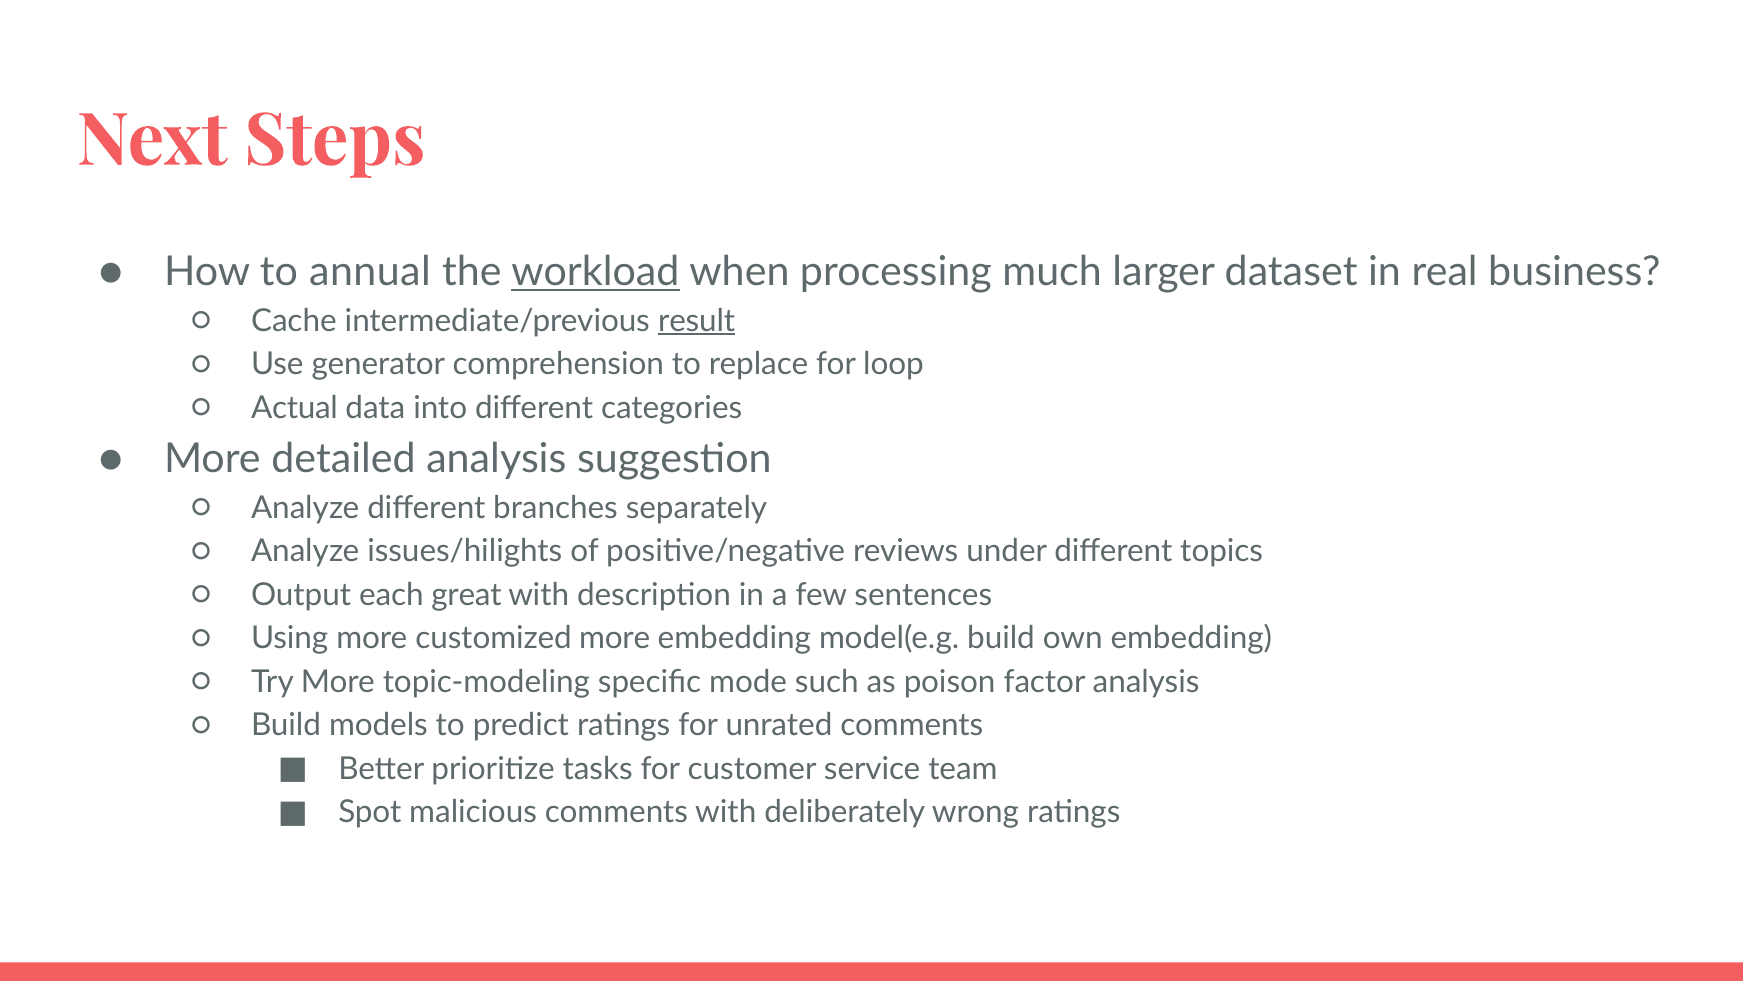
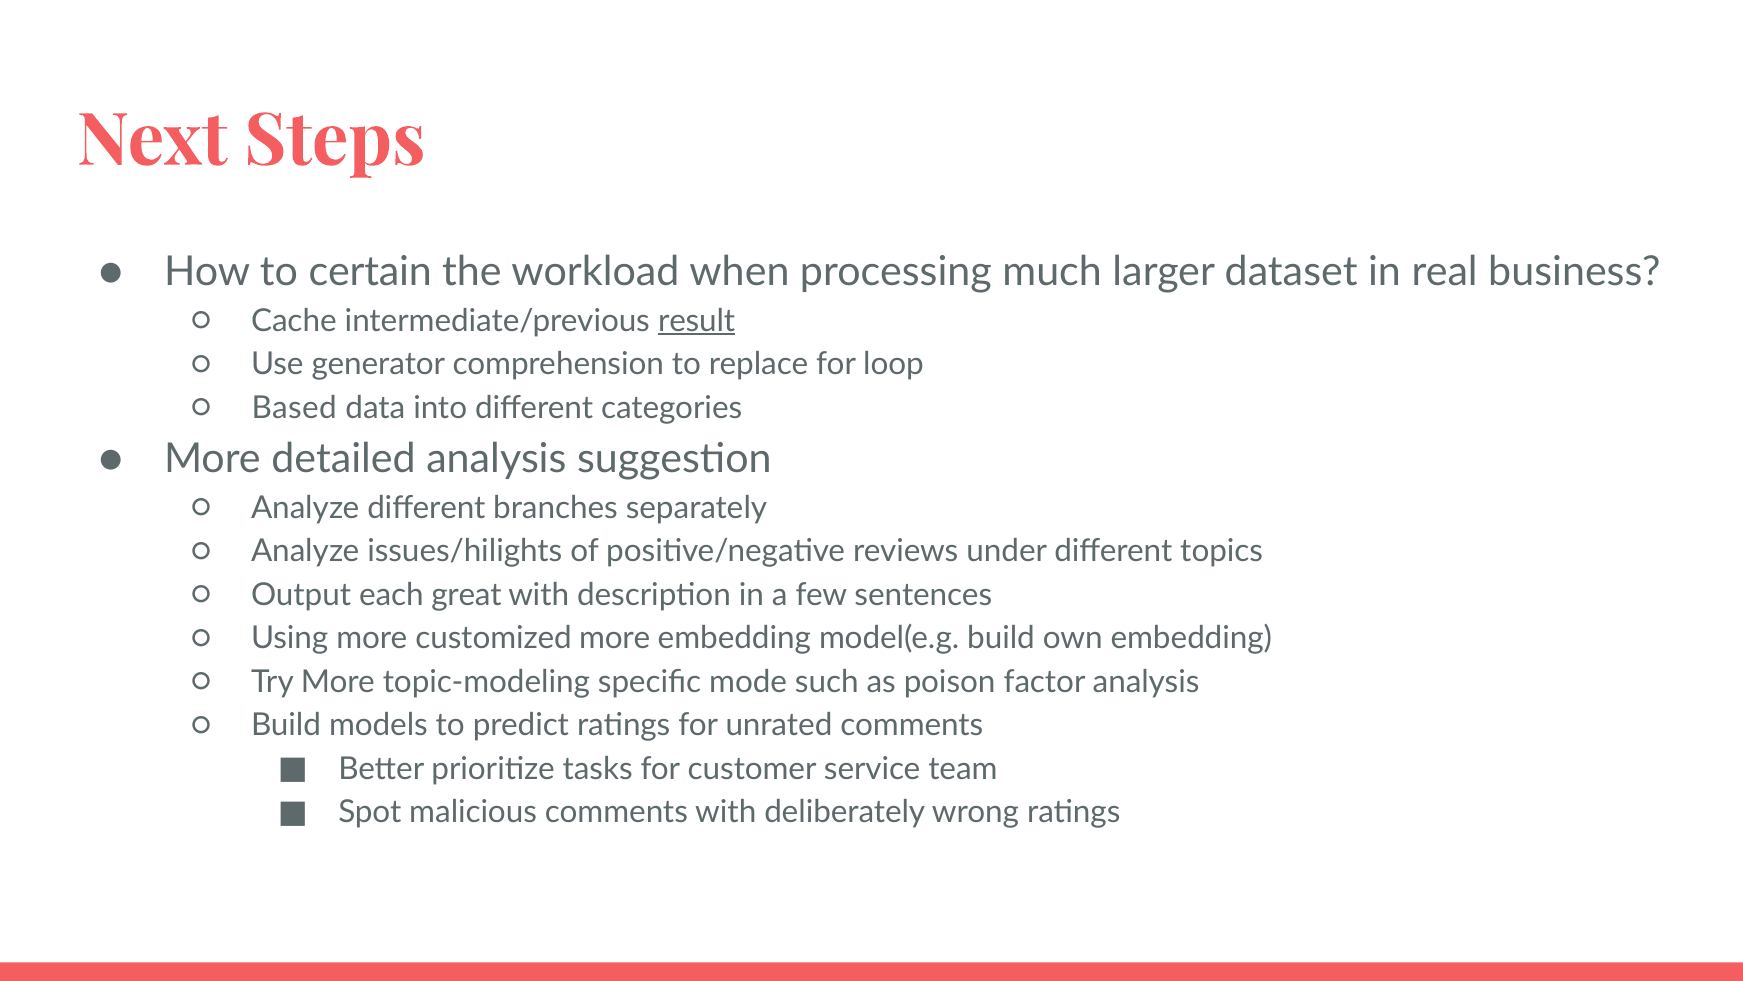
annual: annual -> certain
workload underline: present -> none
Actual: Actual -> Based
